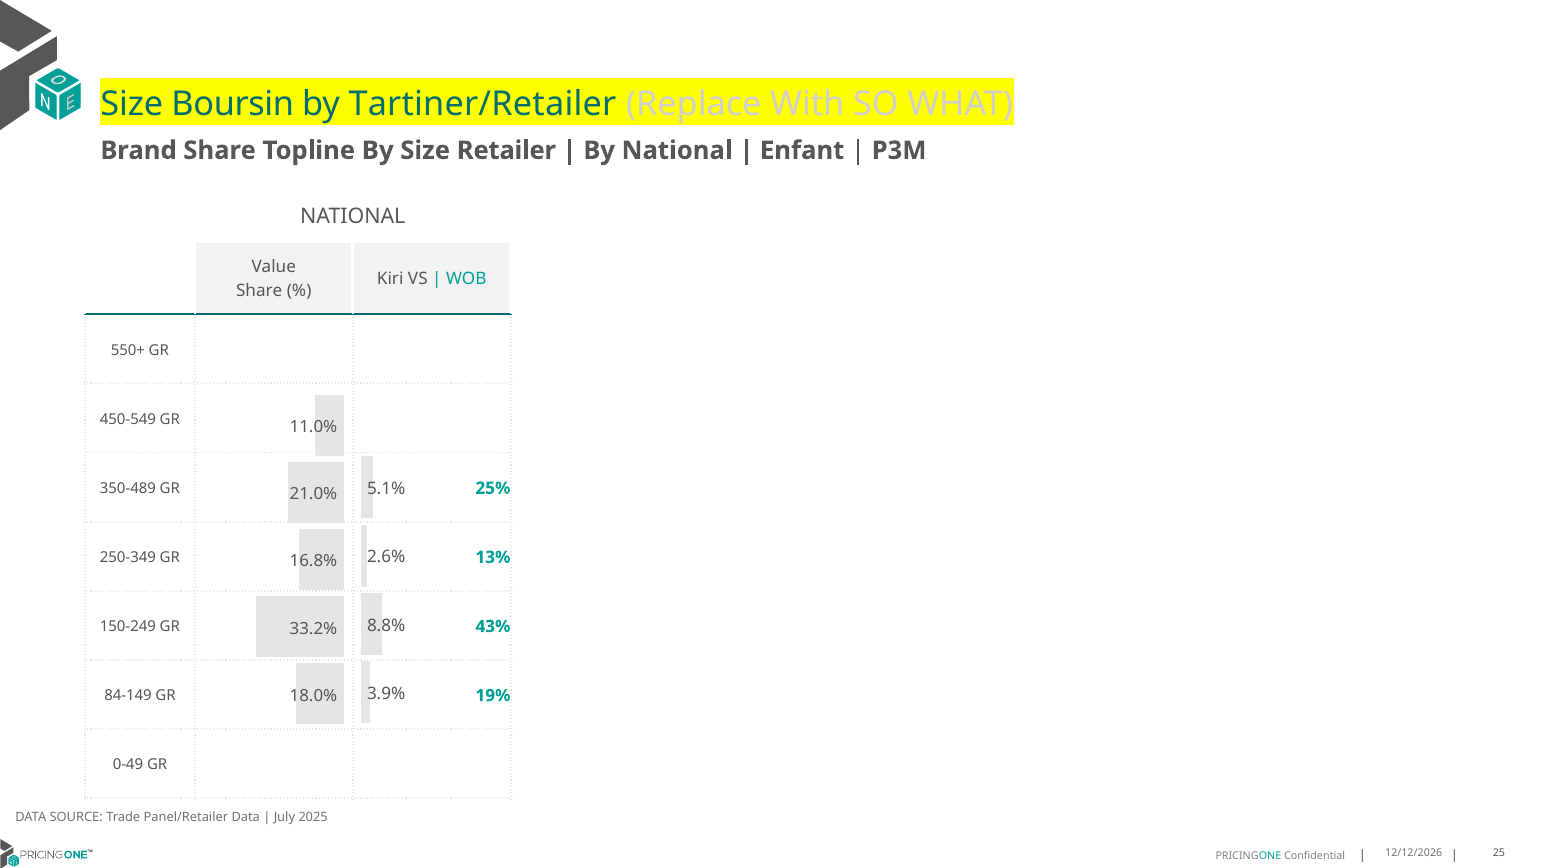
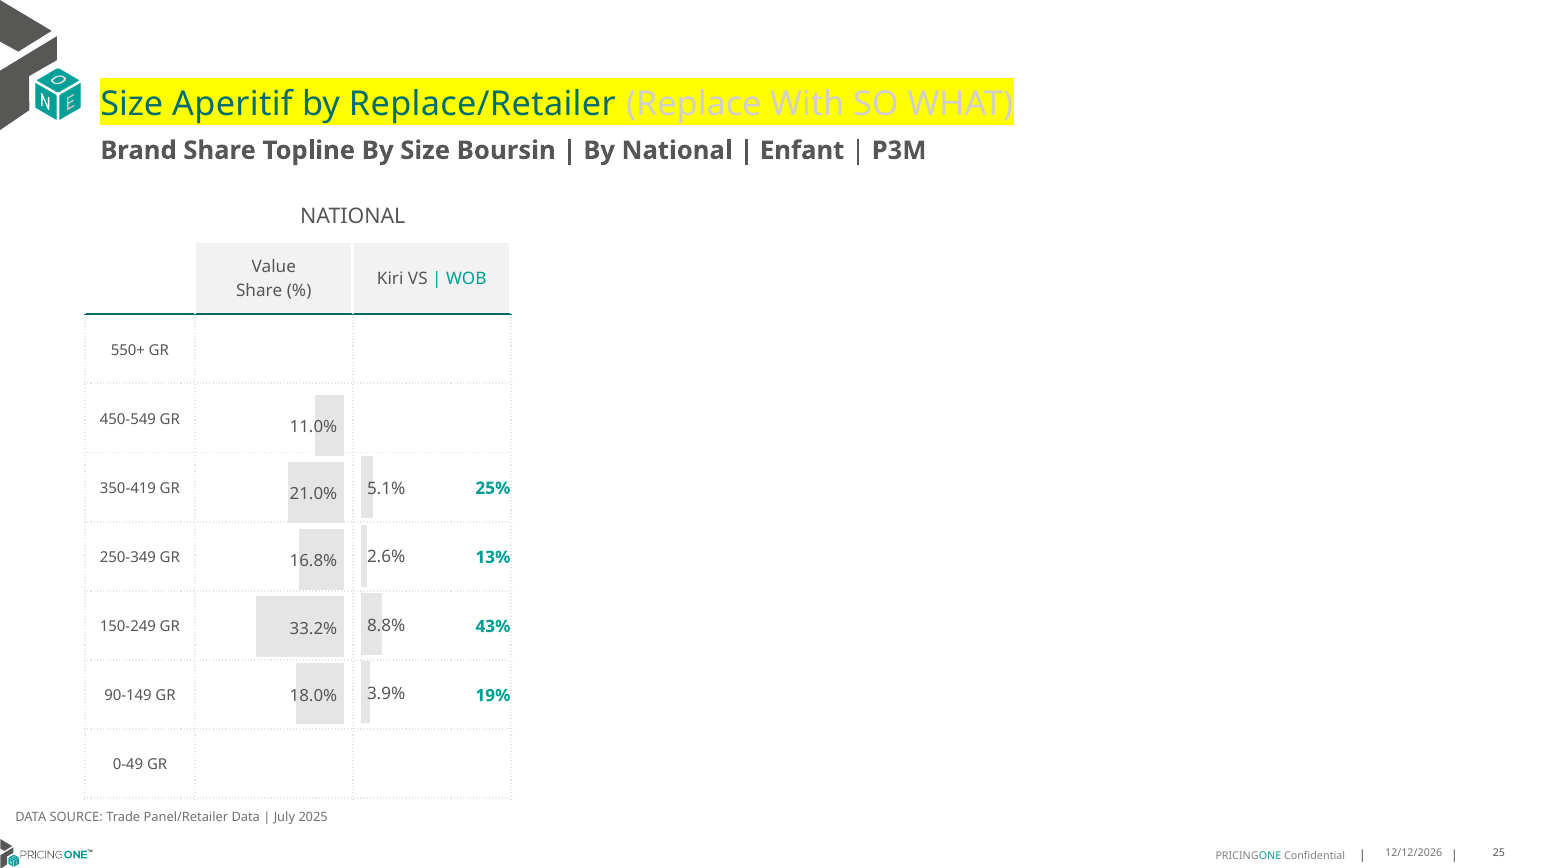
Boursin: Boursin -> Aperitif
Tartiner/Retailer: Tartiner/Retailer -> Replace/Retailer
Retailer: Retailer -> Boursin
350-489: 350-489 -> 350-419
84-149: 84-149 -> 90-149
